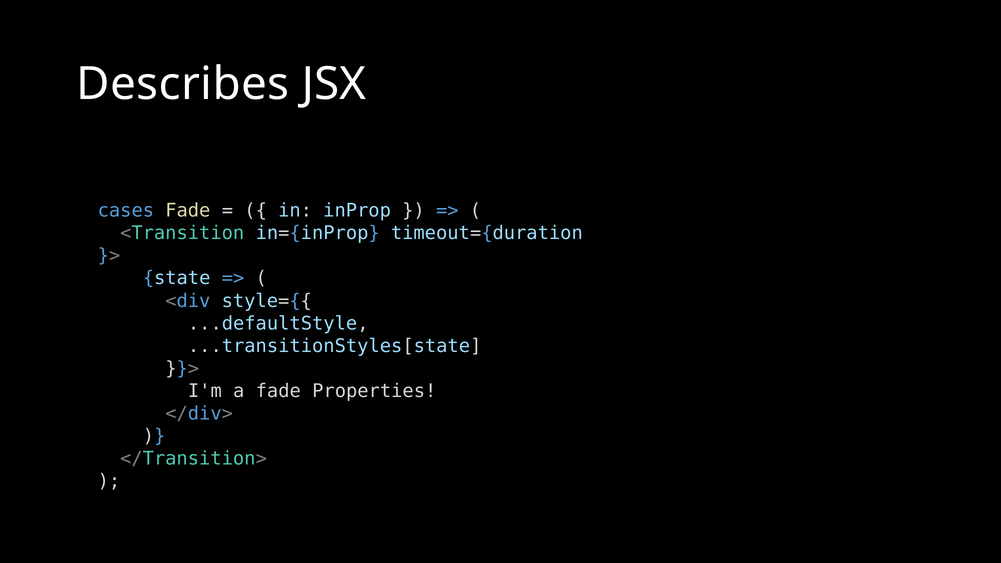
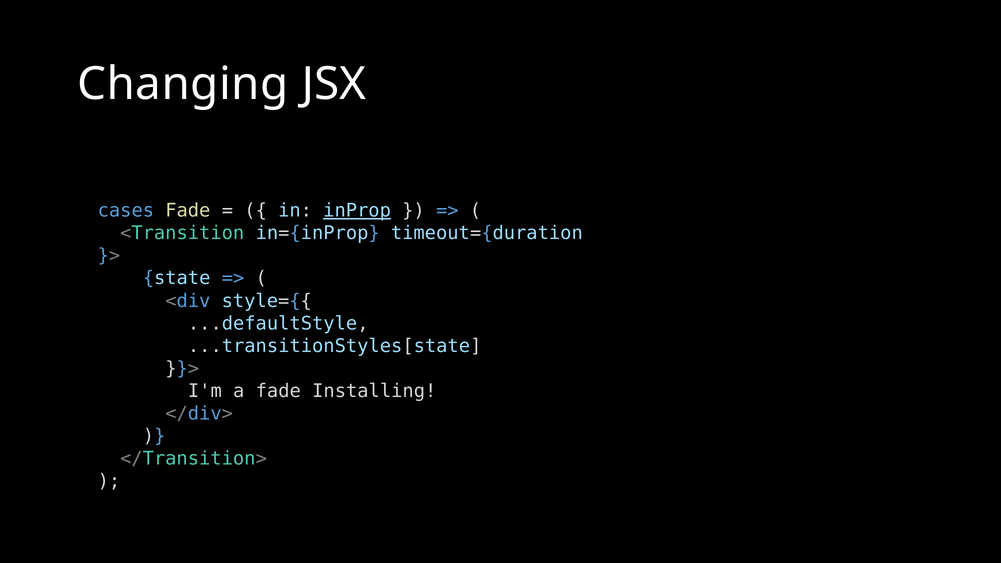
Describes: Describes -> Changing
inProp underline: none -> present
Properties: Properties -> Installing
